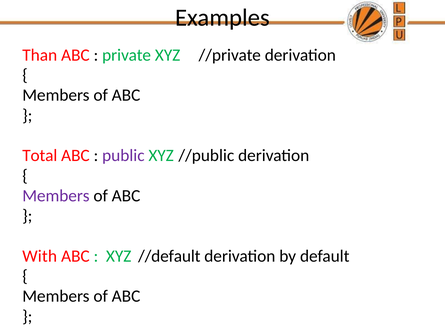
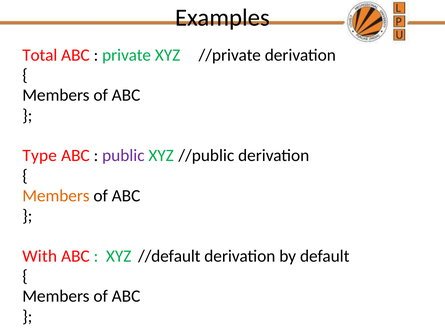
Than: Than -> Total
Total: Total -> Type
Members at (56, 196) colour: purple -> orange
